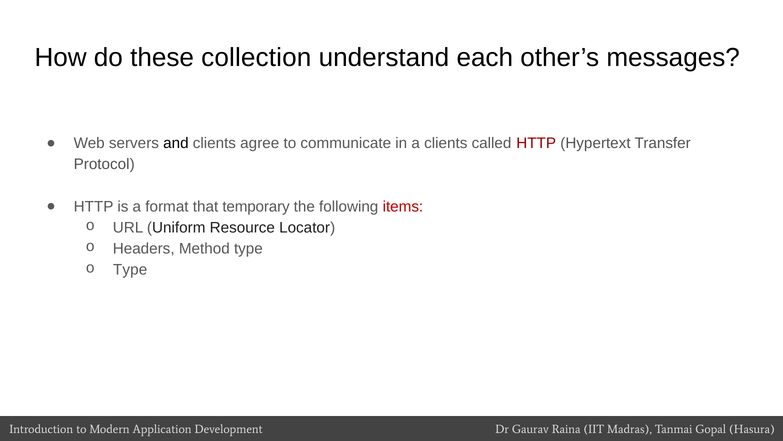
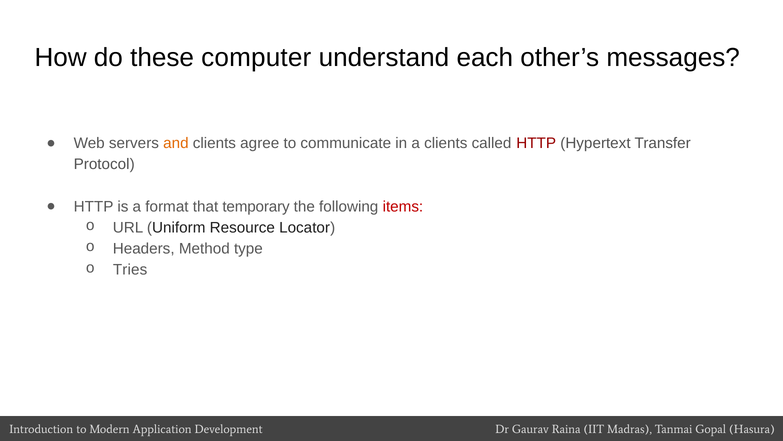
collection: collection -> computer
and colour: black -> orange
Type at (130, 269): Type -> Tries
